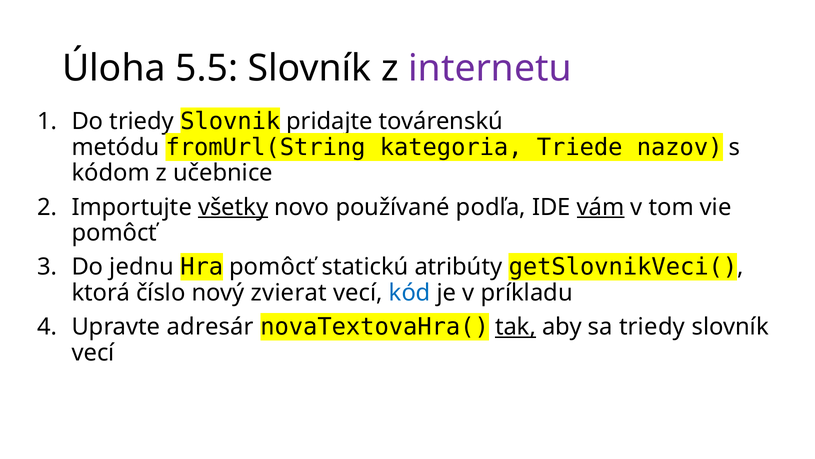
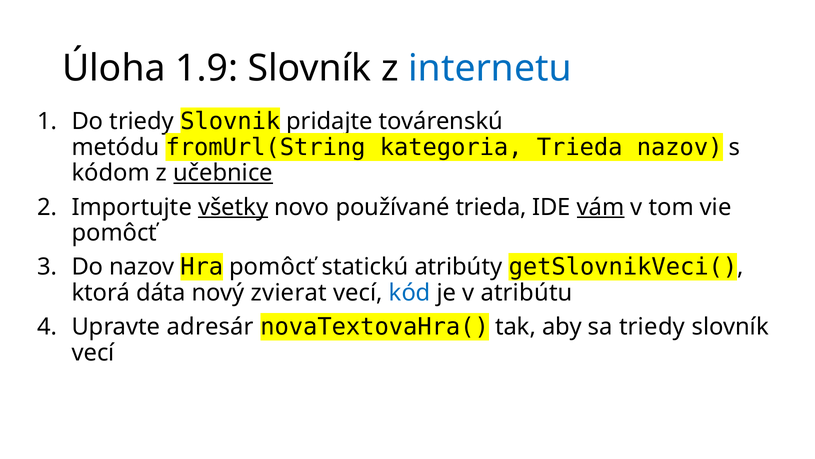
5.5: 5.5 -> 1.9
internetu colour: purple -> blue
kategoria Triede: Triede -> Trieda
učebnice underline: none -> present
používané podľa: podľa -> trieda
Do jednu: jednu -> nazov
číslo: číslo -> dáta
príkladu: príkladu -> atribútu
tak underline: present -> none
